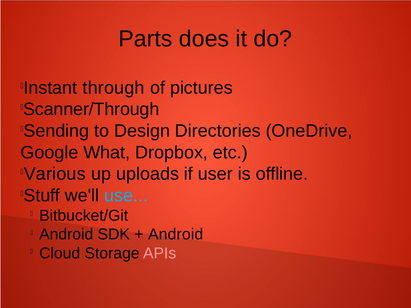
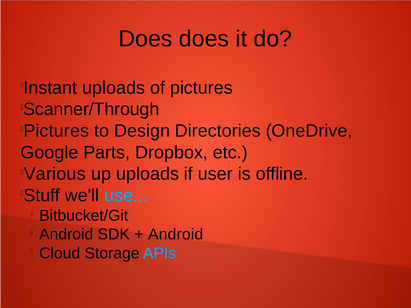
Parts at (146, 39): Parts -> Does
Instant through: through -> uploads
Sending at (56, 131): Sending -> Pictures
What: What -> Parts
APIs colour: pink -> light blue
